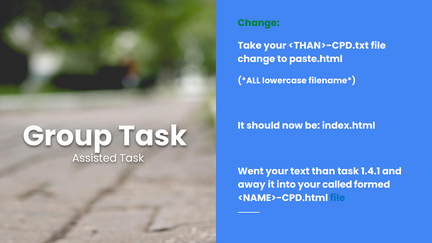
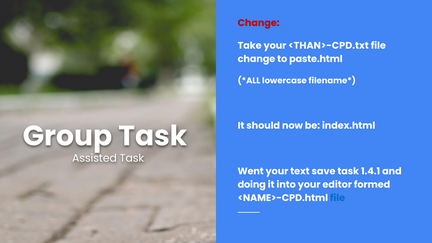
Change at (259, 23) colour: green -> red
than: than -> save
away: away -> doing
called: called -> editor
